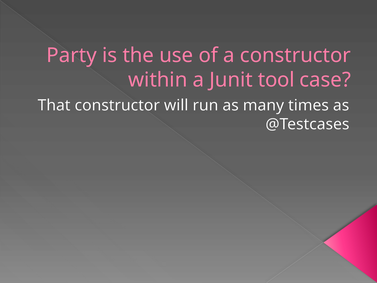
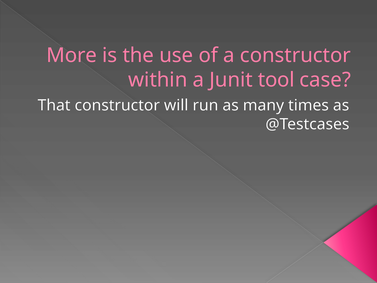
Party: Party -> More
